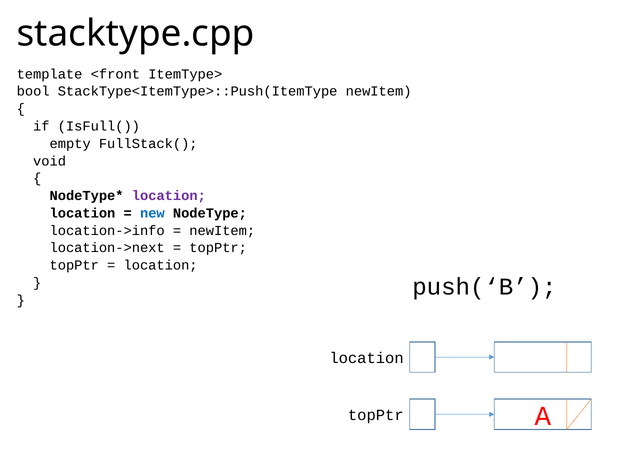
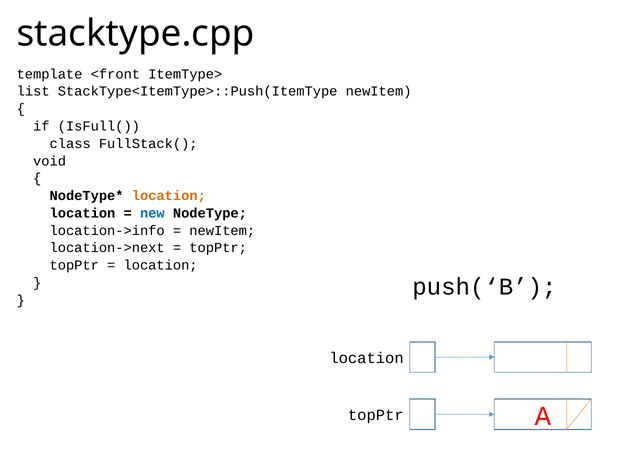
bool: bool -> list
empty: empty -> class
location at (169, 196) colour: purple -> orange
